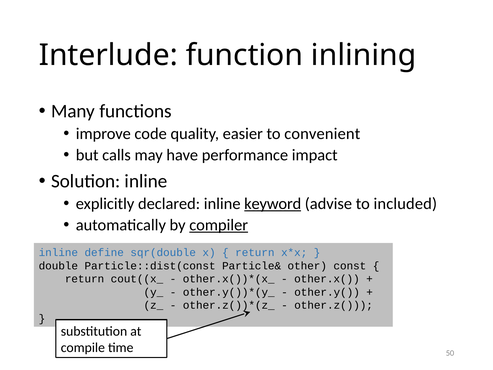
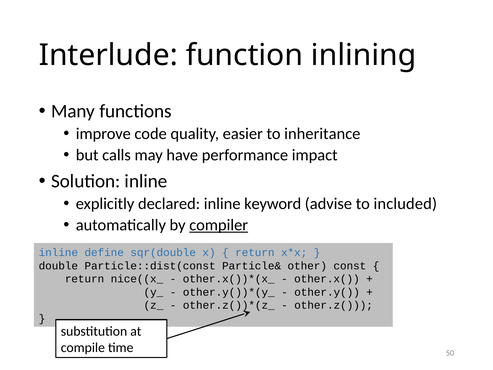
convenient: convenient -> inheritance
keyword underline: present -> none
cout((x_: cout((x_ -> nice((x_
